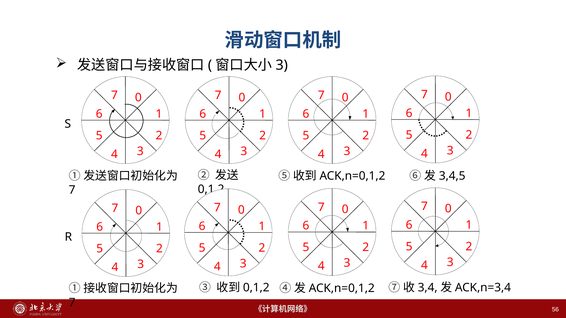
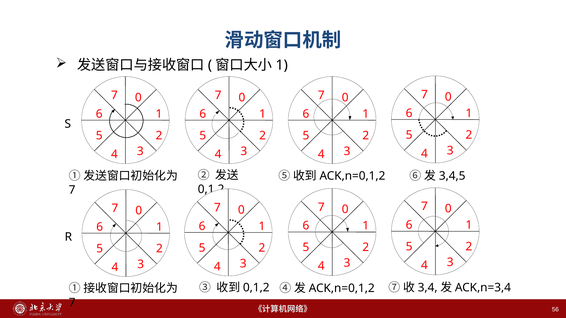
3 at (282, 65): 3 -> 1
